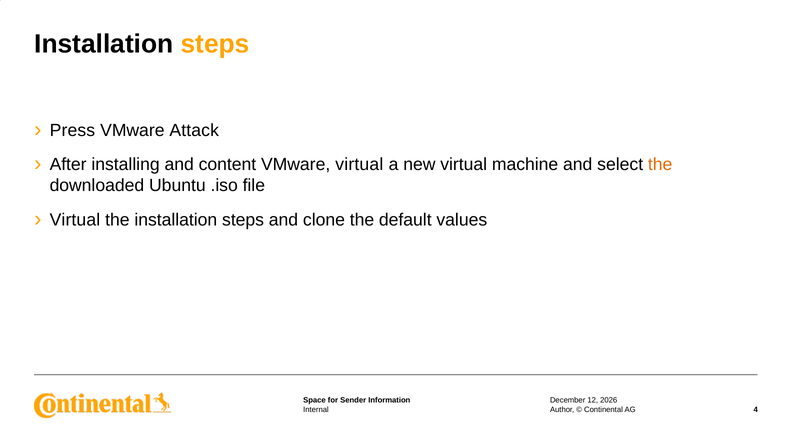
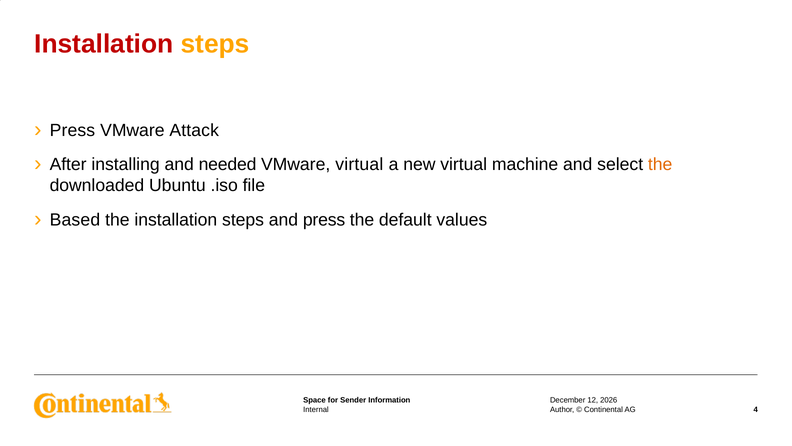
Installation at (104, 44) colour: black -> red
content: content -> needed
Virtual at (75, 220): Virtual -> Based
and clone: clone -> press
